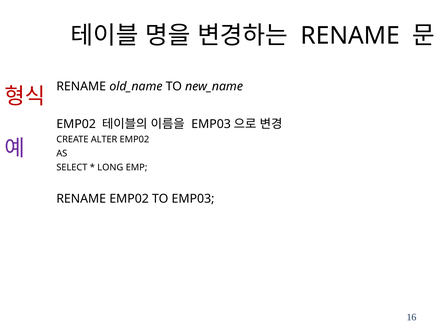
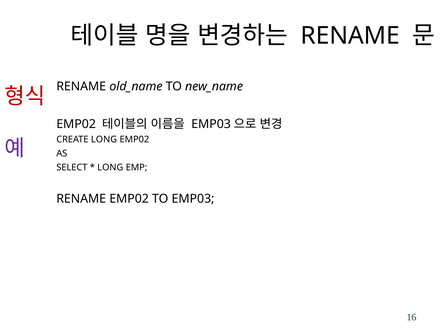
CREATE ALTER: ALTER -> LONG
